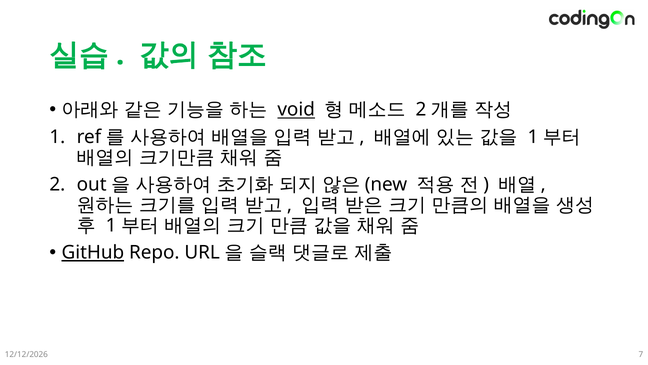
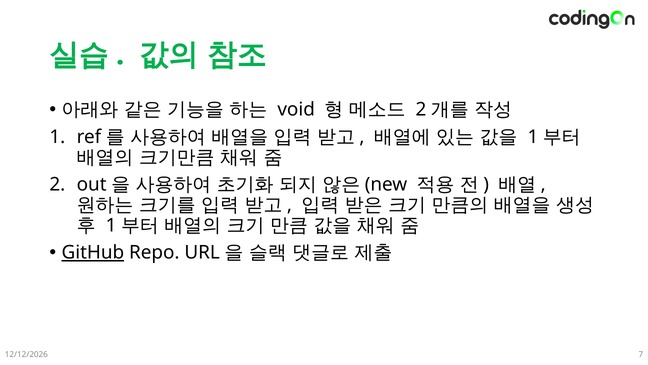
void underline: present -> none
